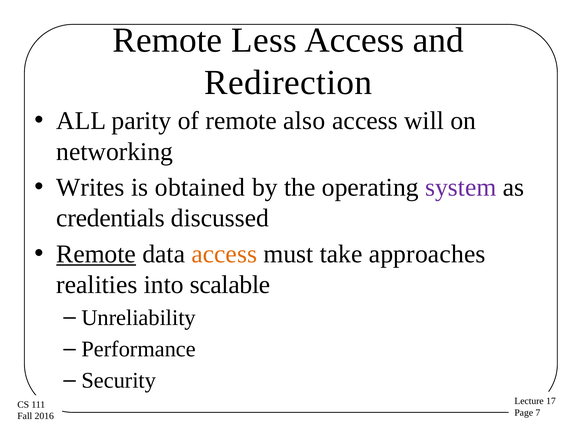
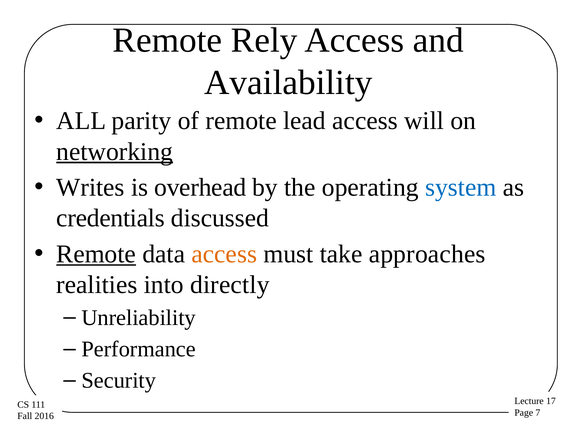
Less: Less -> Rely
Redirection: Redirection -> Availability
also: also -> lead
networking underline: none -> present
obtained: obtained -> overhead
system colour: purple -> blue
scalable: scalable -> directly
